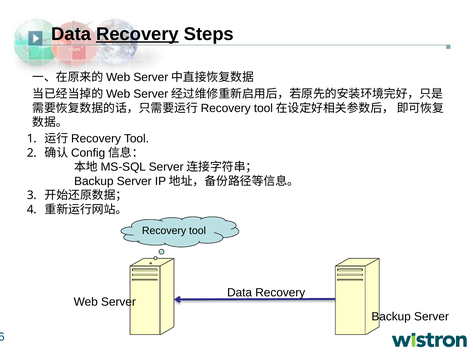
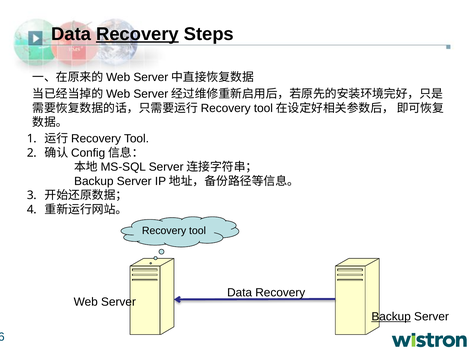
Backup at (391, 316) underline: none -> present
